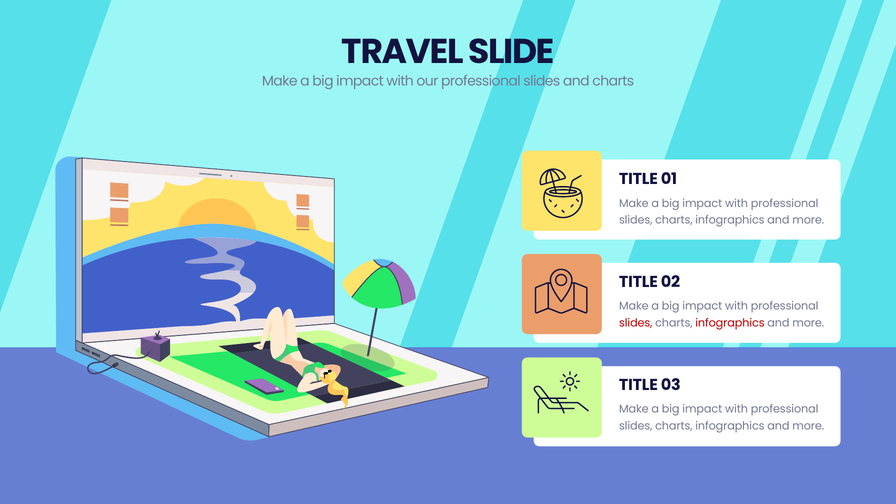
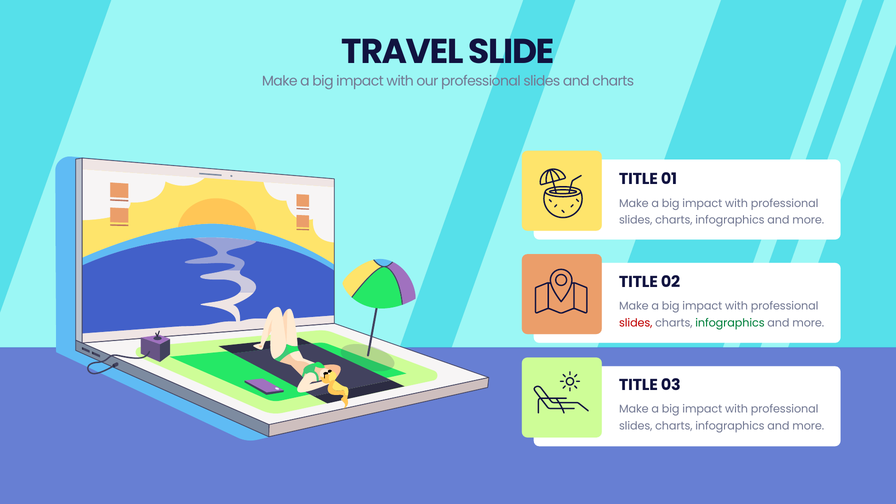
infographics at (730, 323) colour: red -> green
